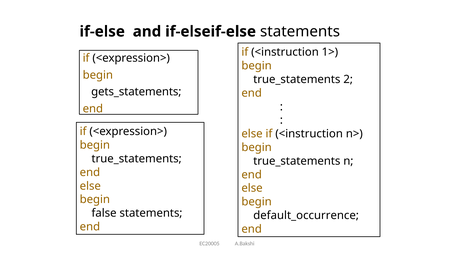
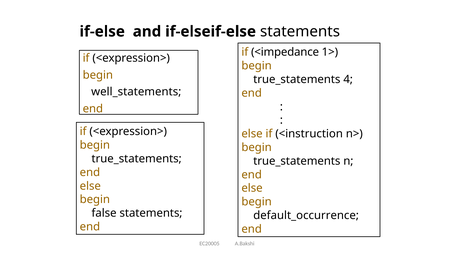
<instruction at (285, 52): <instruction -> <impedance
2: 2 -> 4
gets_statements: gets_statements -> well_statements
